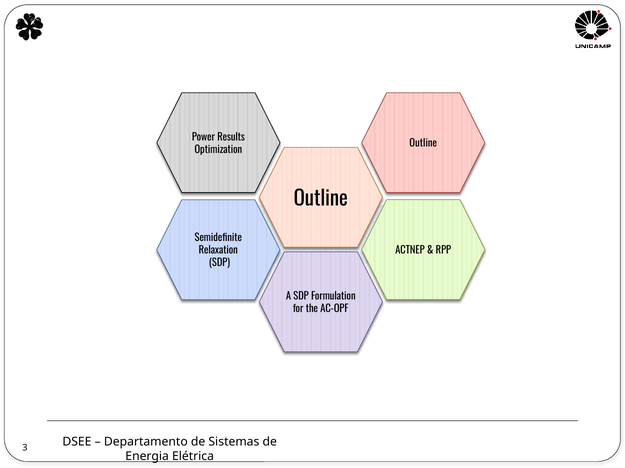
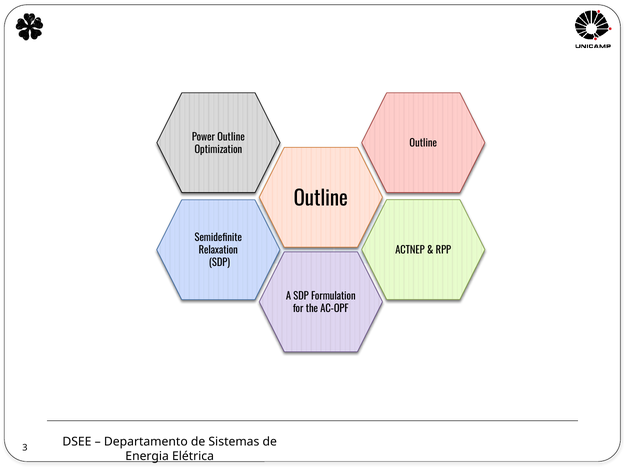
Power Results: Results -> Outline
